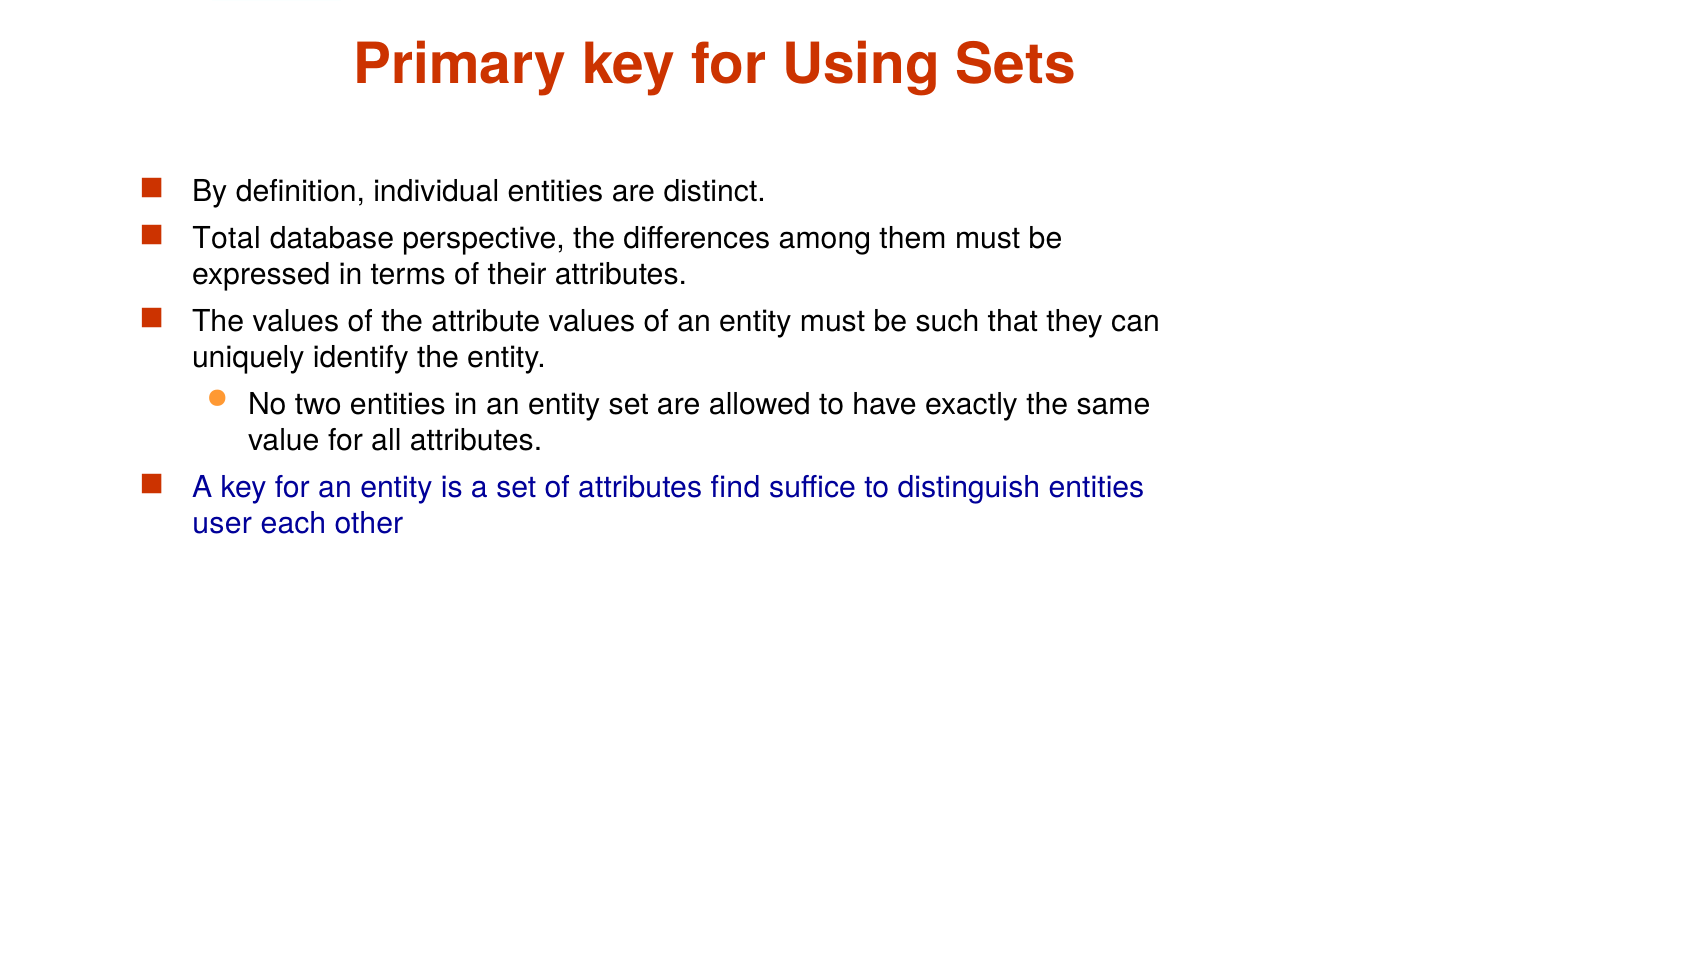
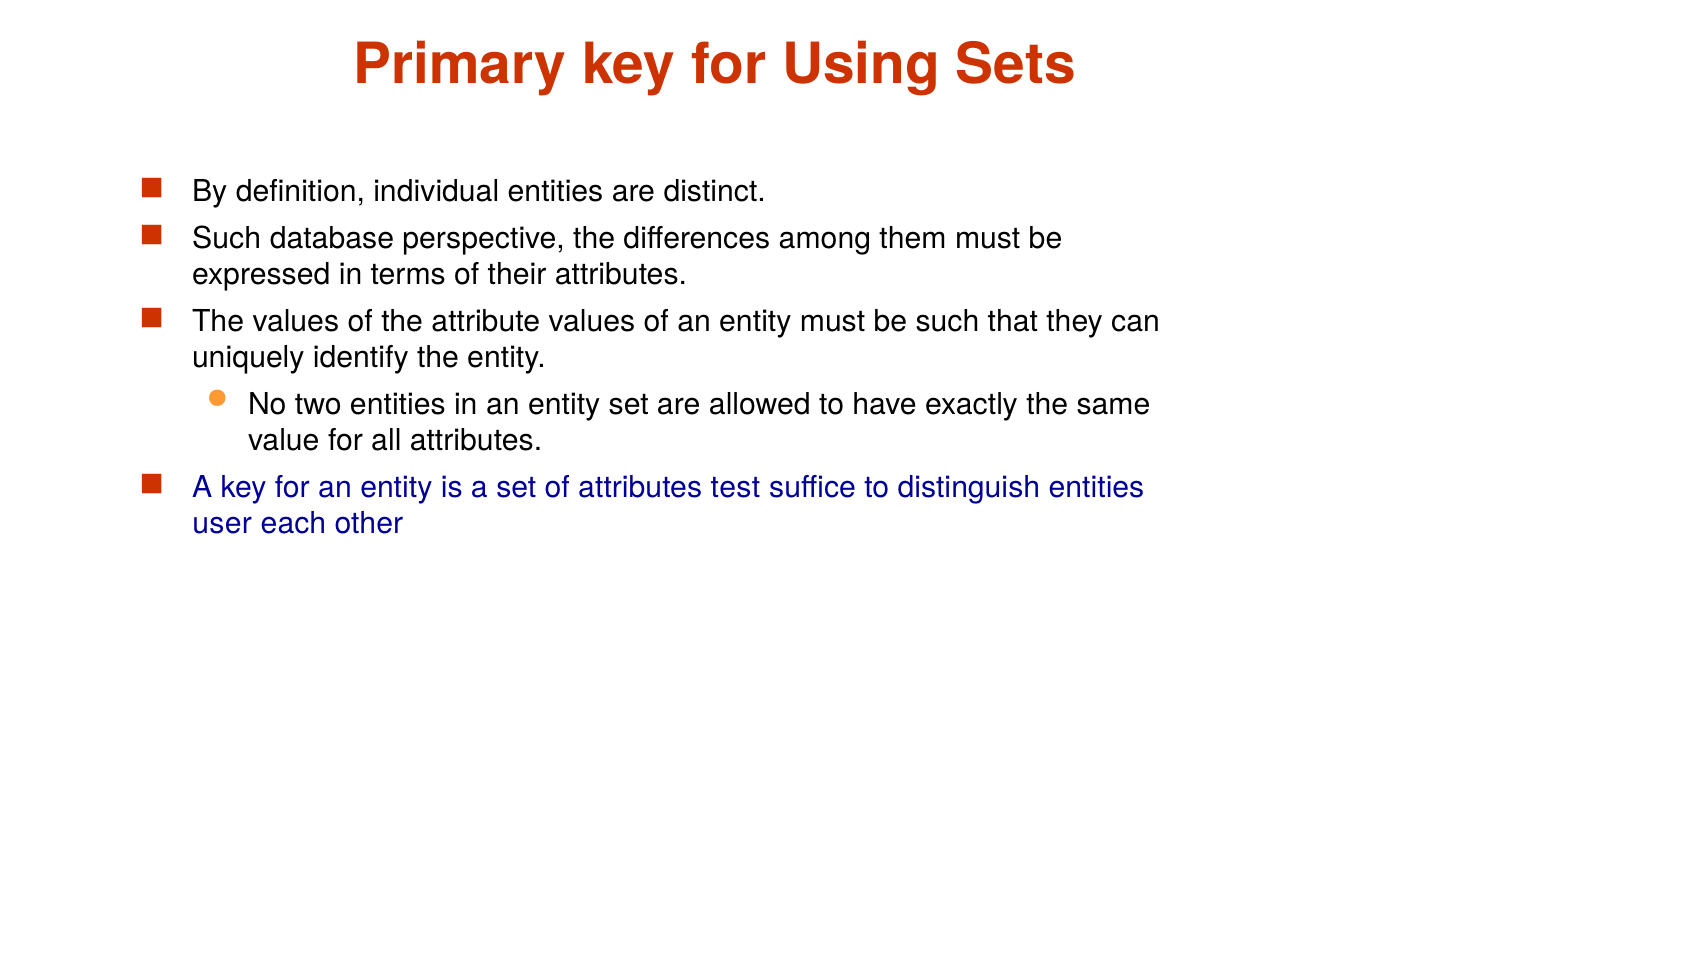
Total at (227, 238): Total -> Such
find: find -> test
